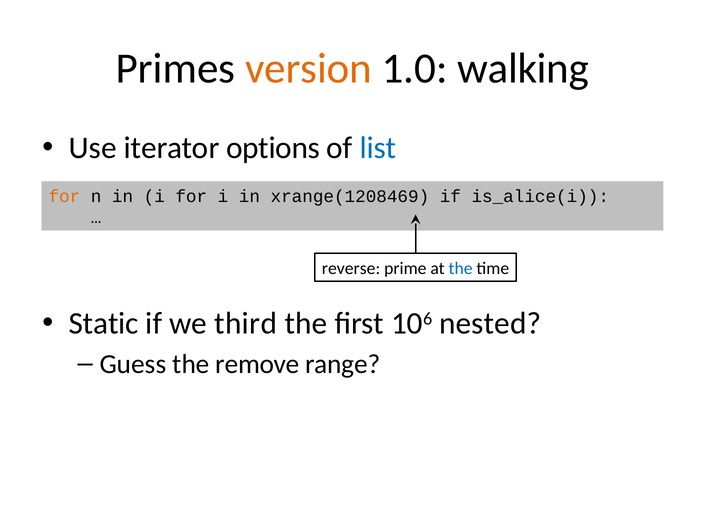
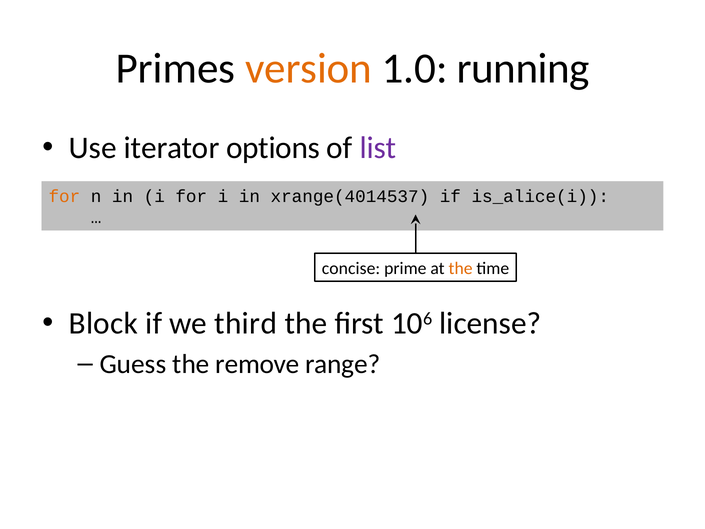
walking: walking -> running
list colour: blue -> purple
xrange(1208469: xrange(1208469 -> xrange(4014537
reverse: reverse -> concise
the at (461, 268) colour: blue -> orange
Static: Static -> Block
nested: nested -> license
